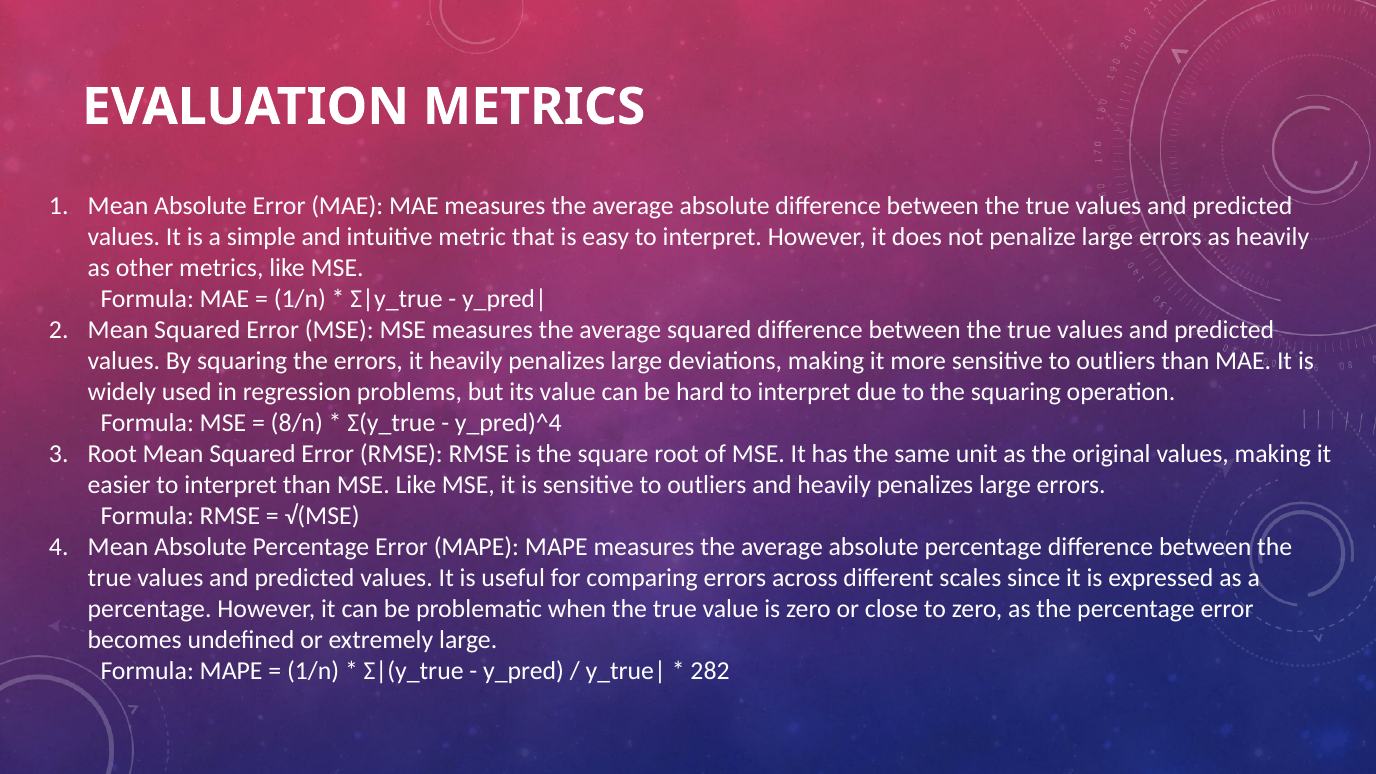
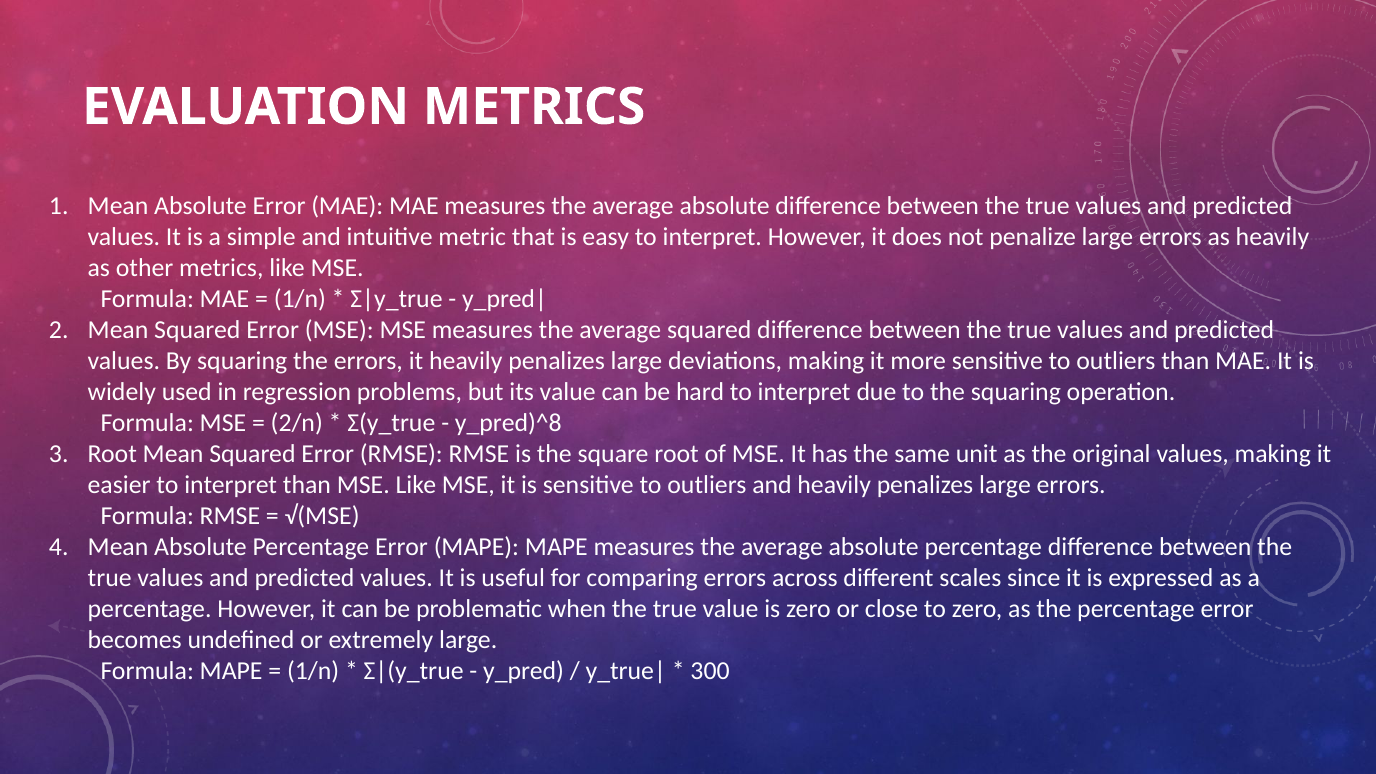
8/n: 8/n -> 2/n
y_pred)^4: y_pred)^4 -> y_pred)^8
282: 282 -> 300
